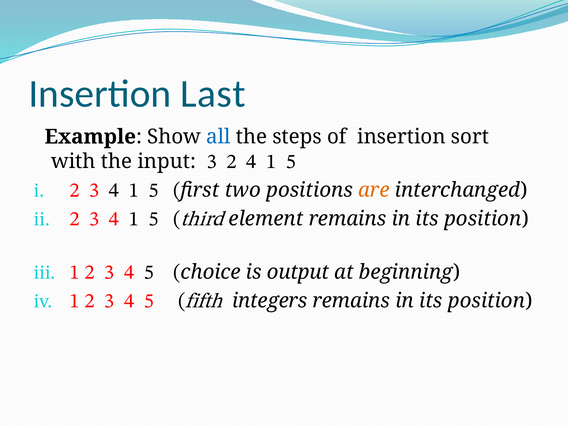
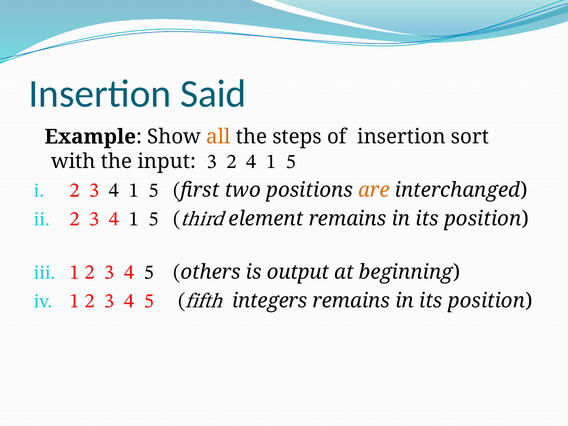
Last: Last -> Said
all colour: blue -> orange
choice: choice -> others
